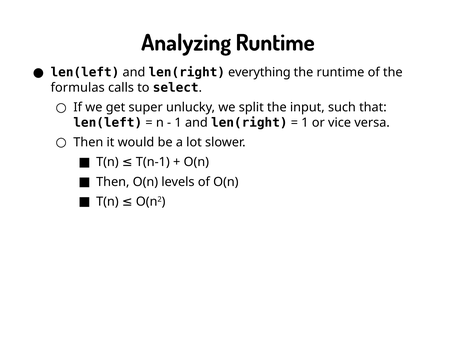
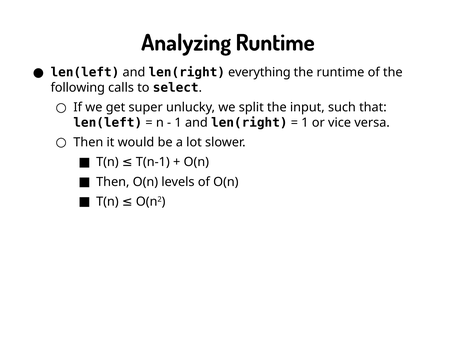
formulas: formulas -> following
